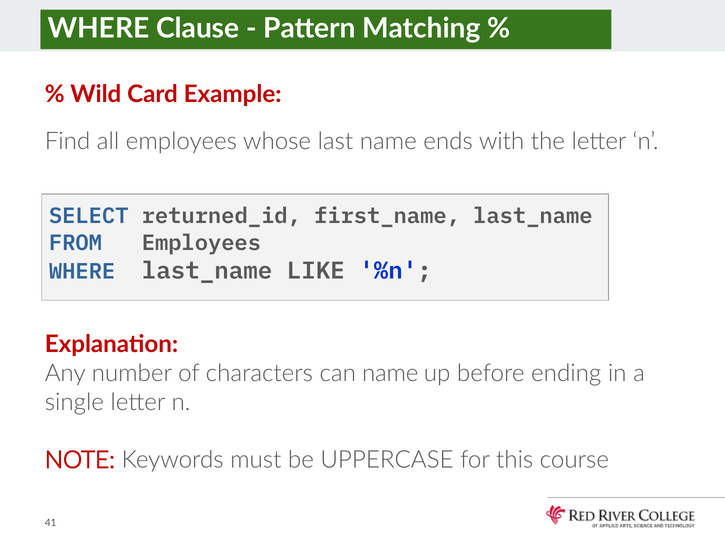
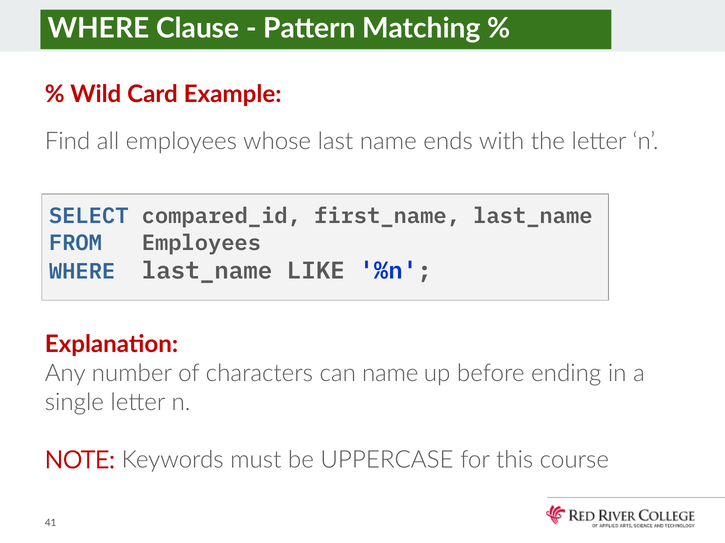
returned_id: returned_id -> compared_id
